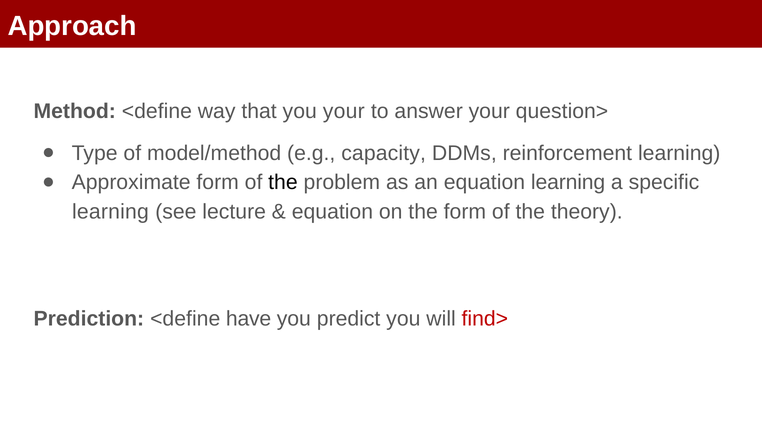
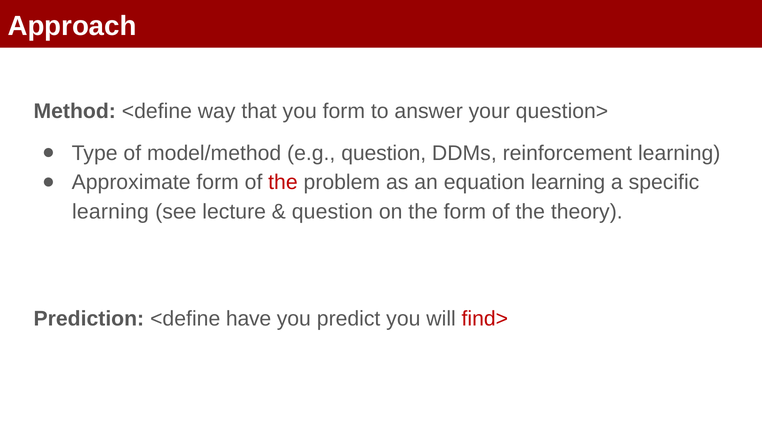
you your: your -> form
e.g capacity: capacity -> question
the at (283, 182) colour: black -> red
equation at (332, 211): equation -> question
